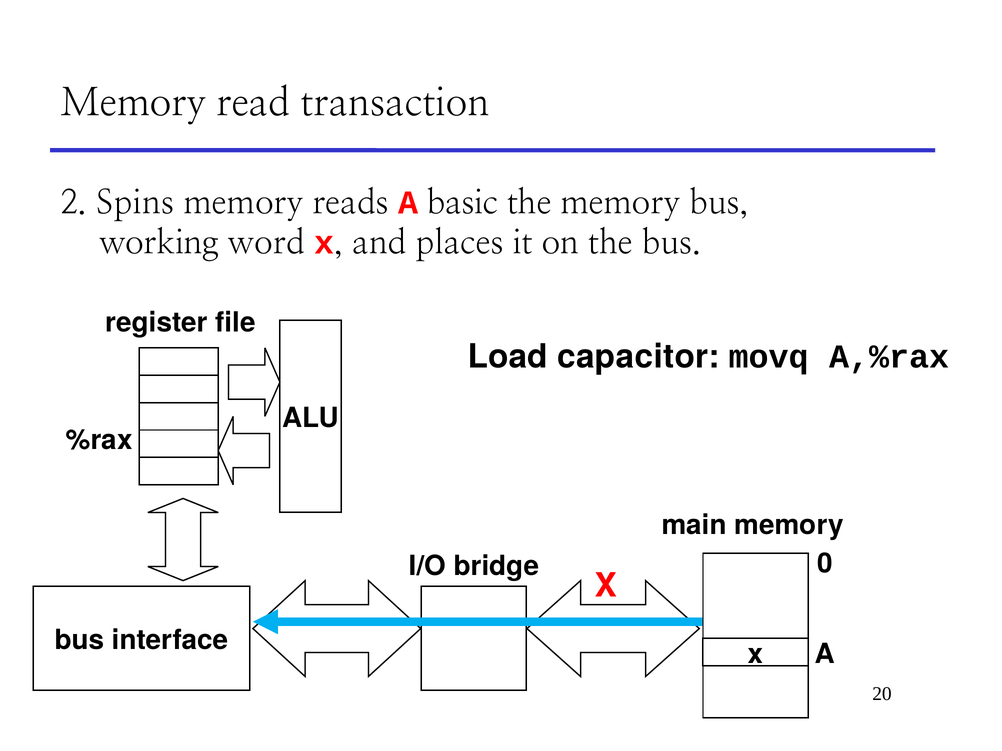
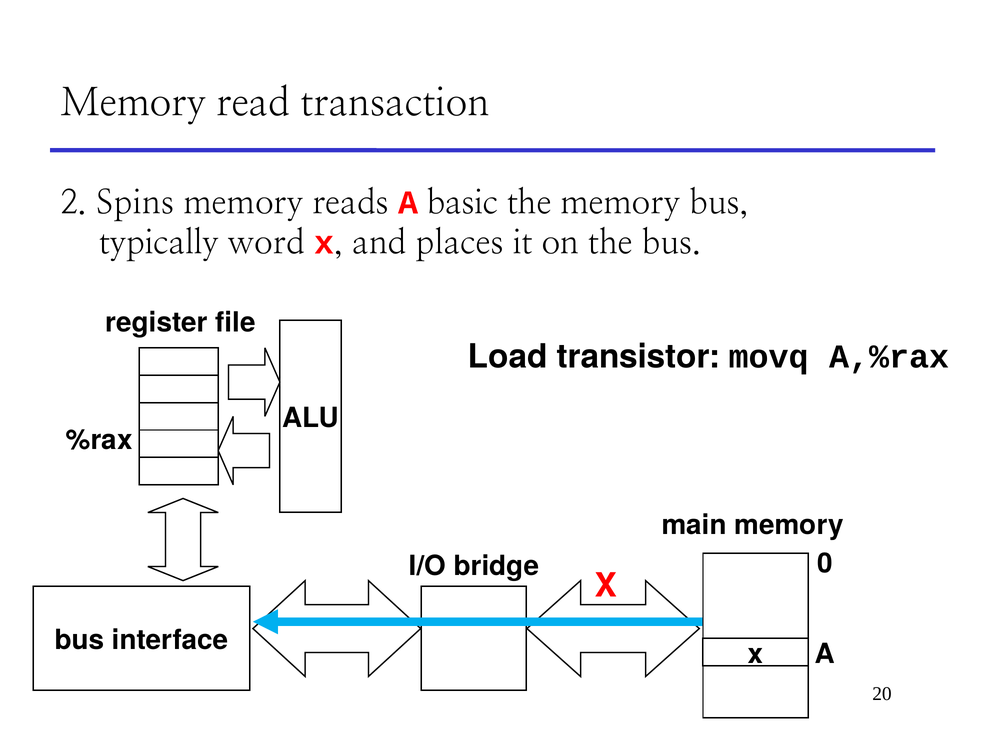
working: working -> typically
capacitor: capacitor -> transistor
